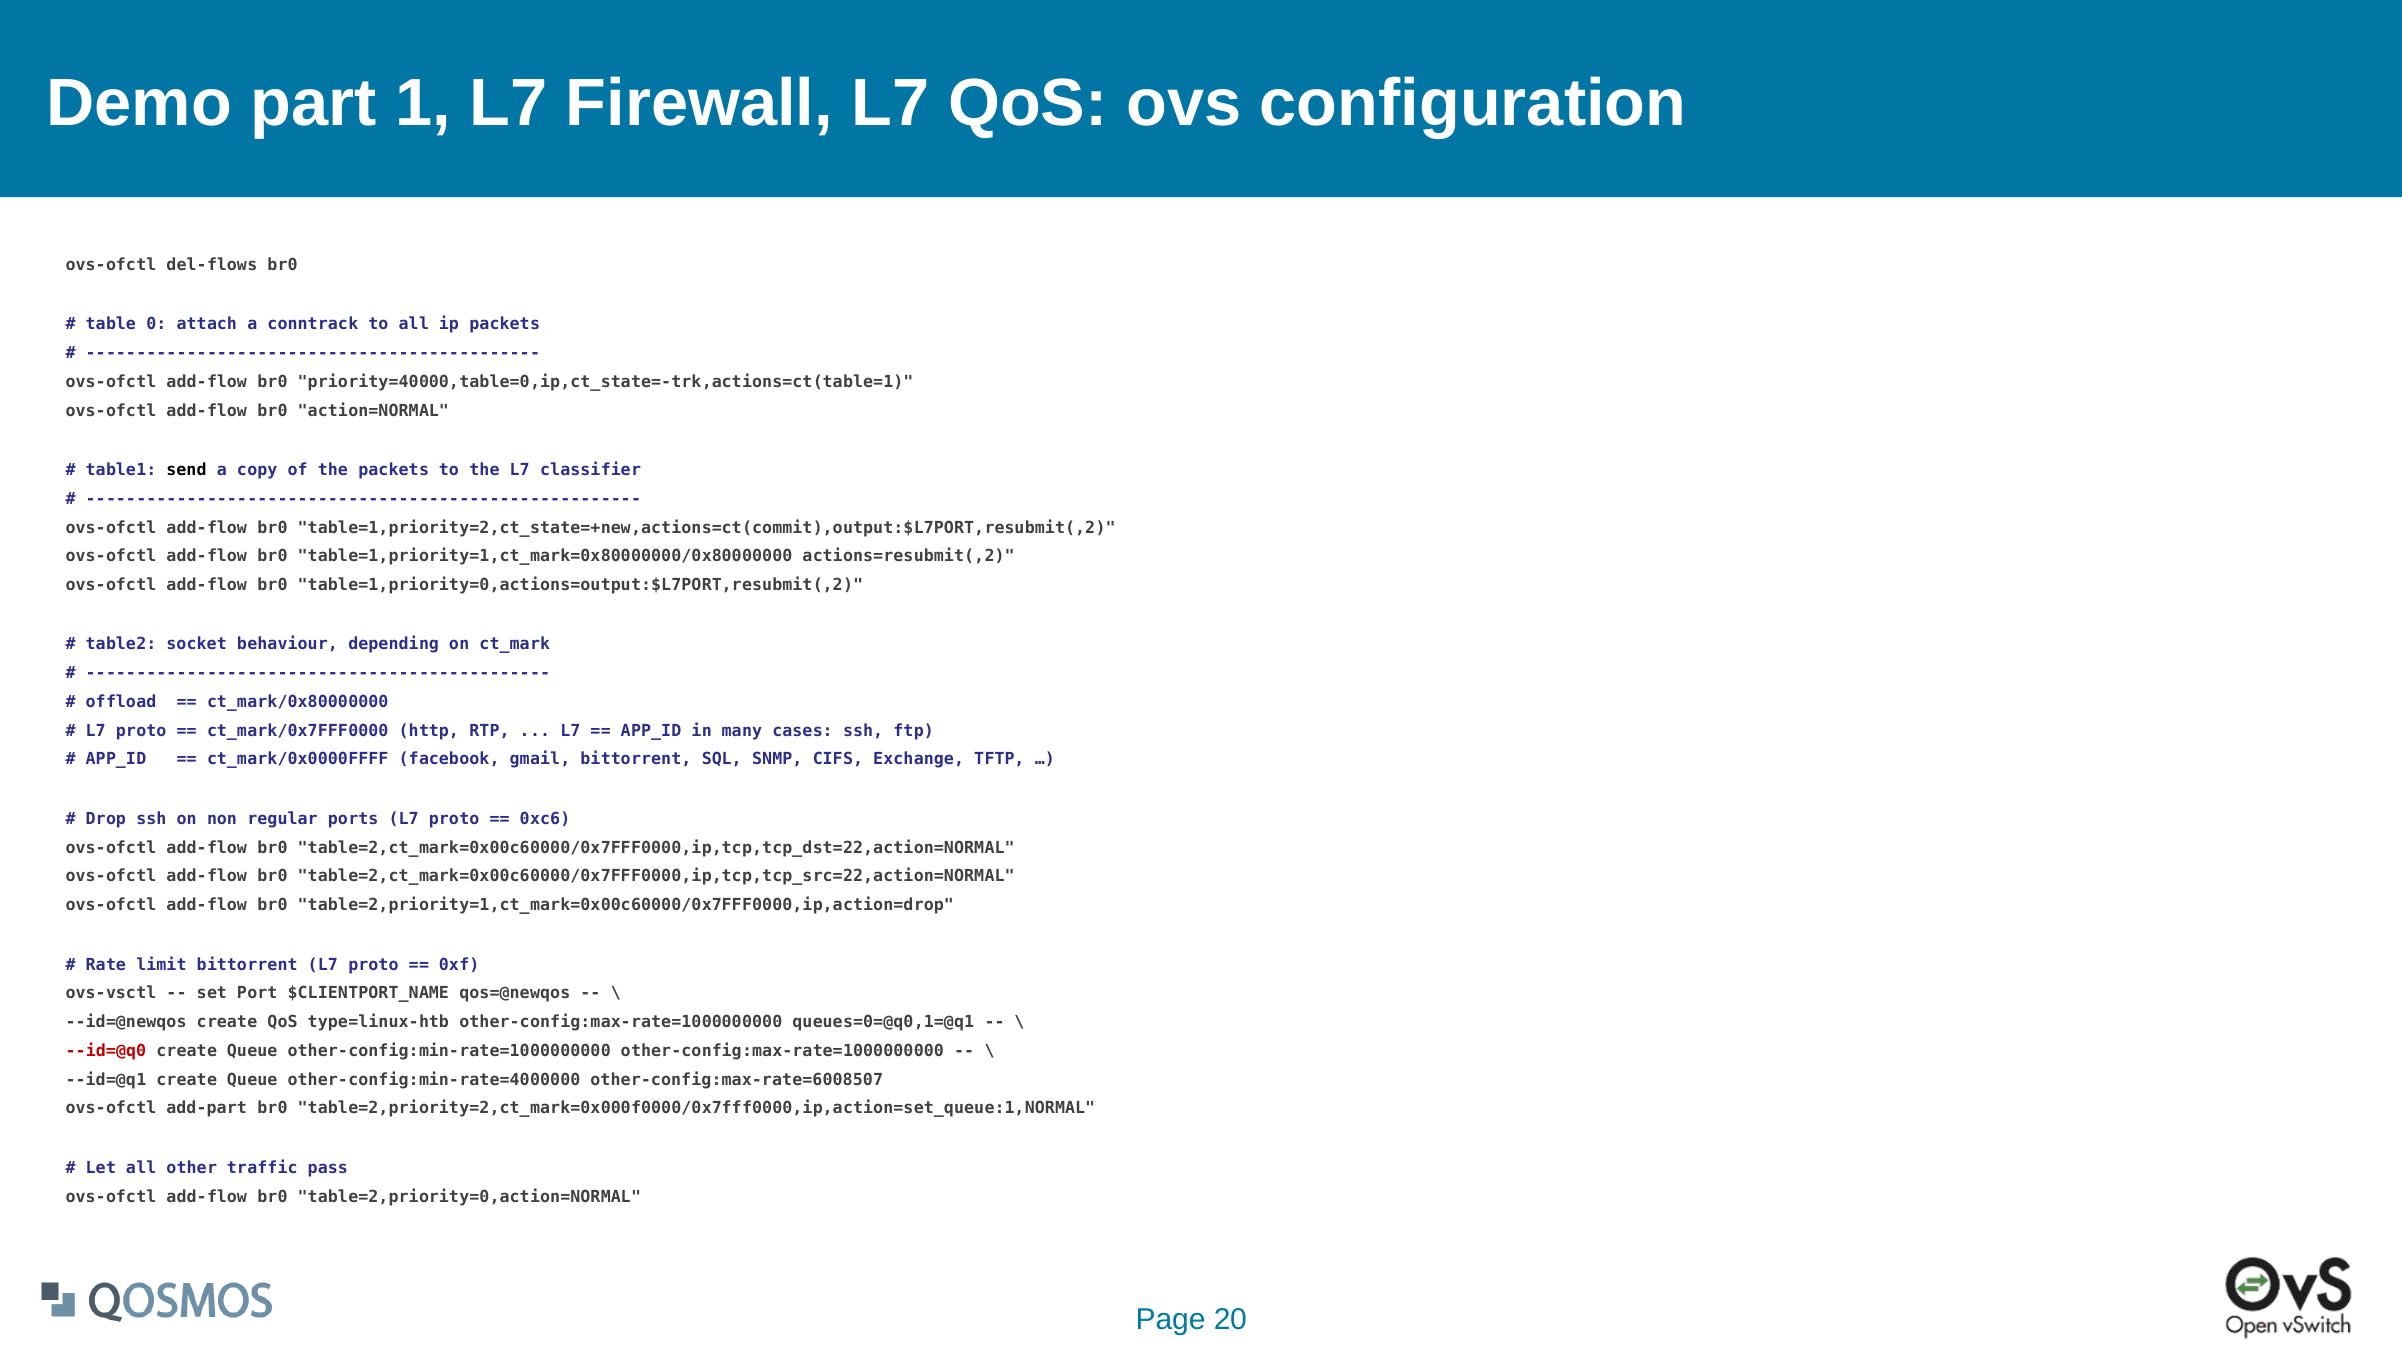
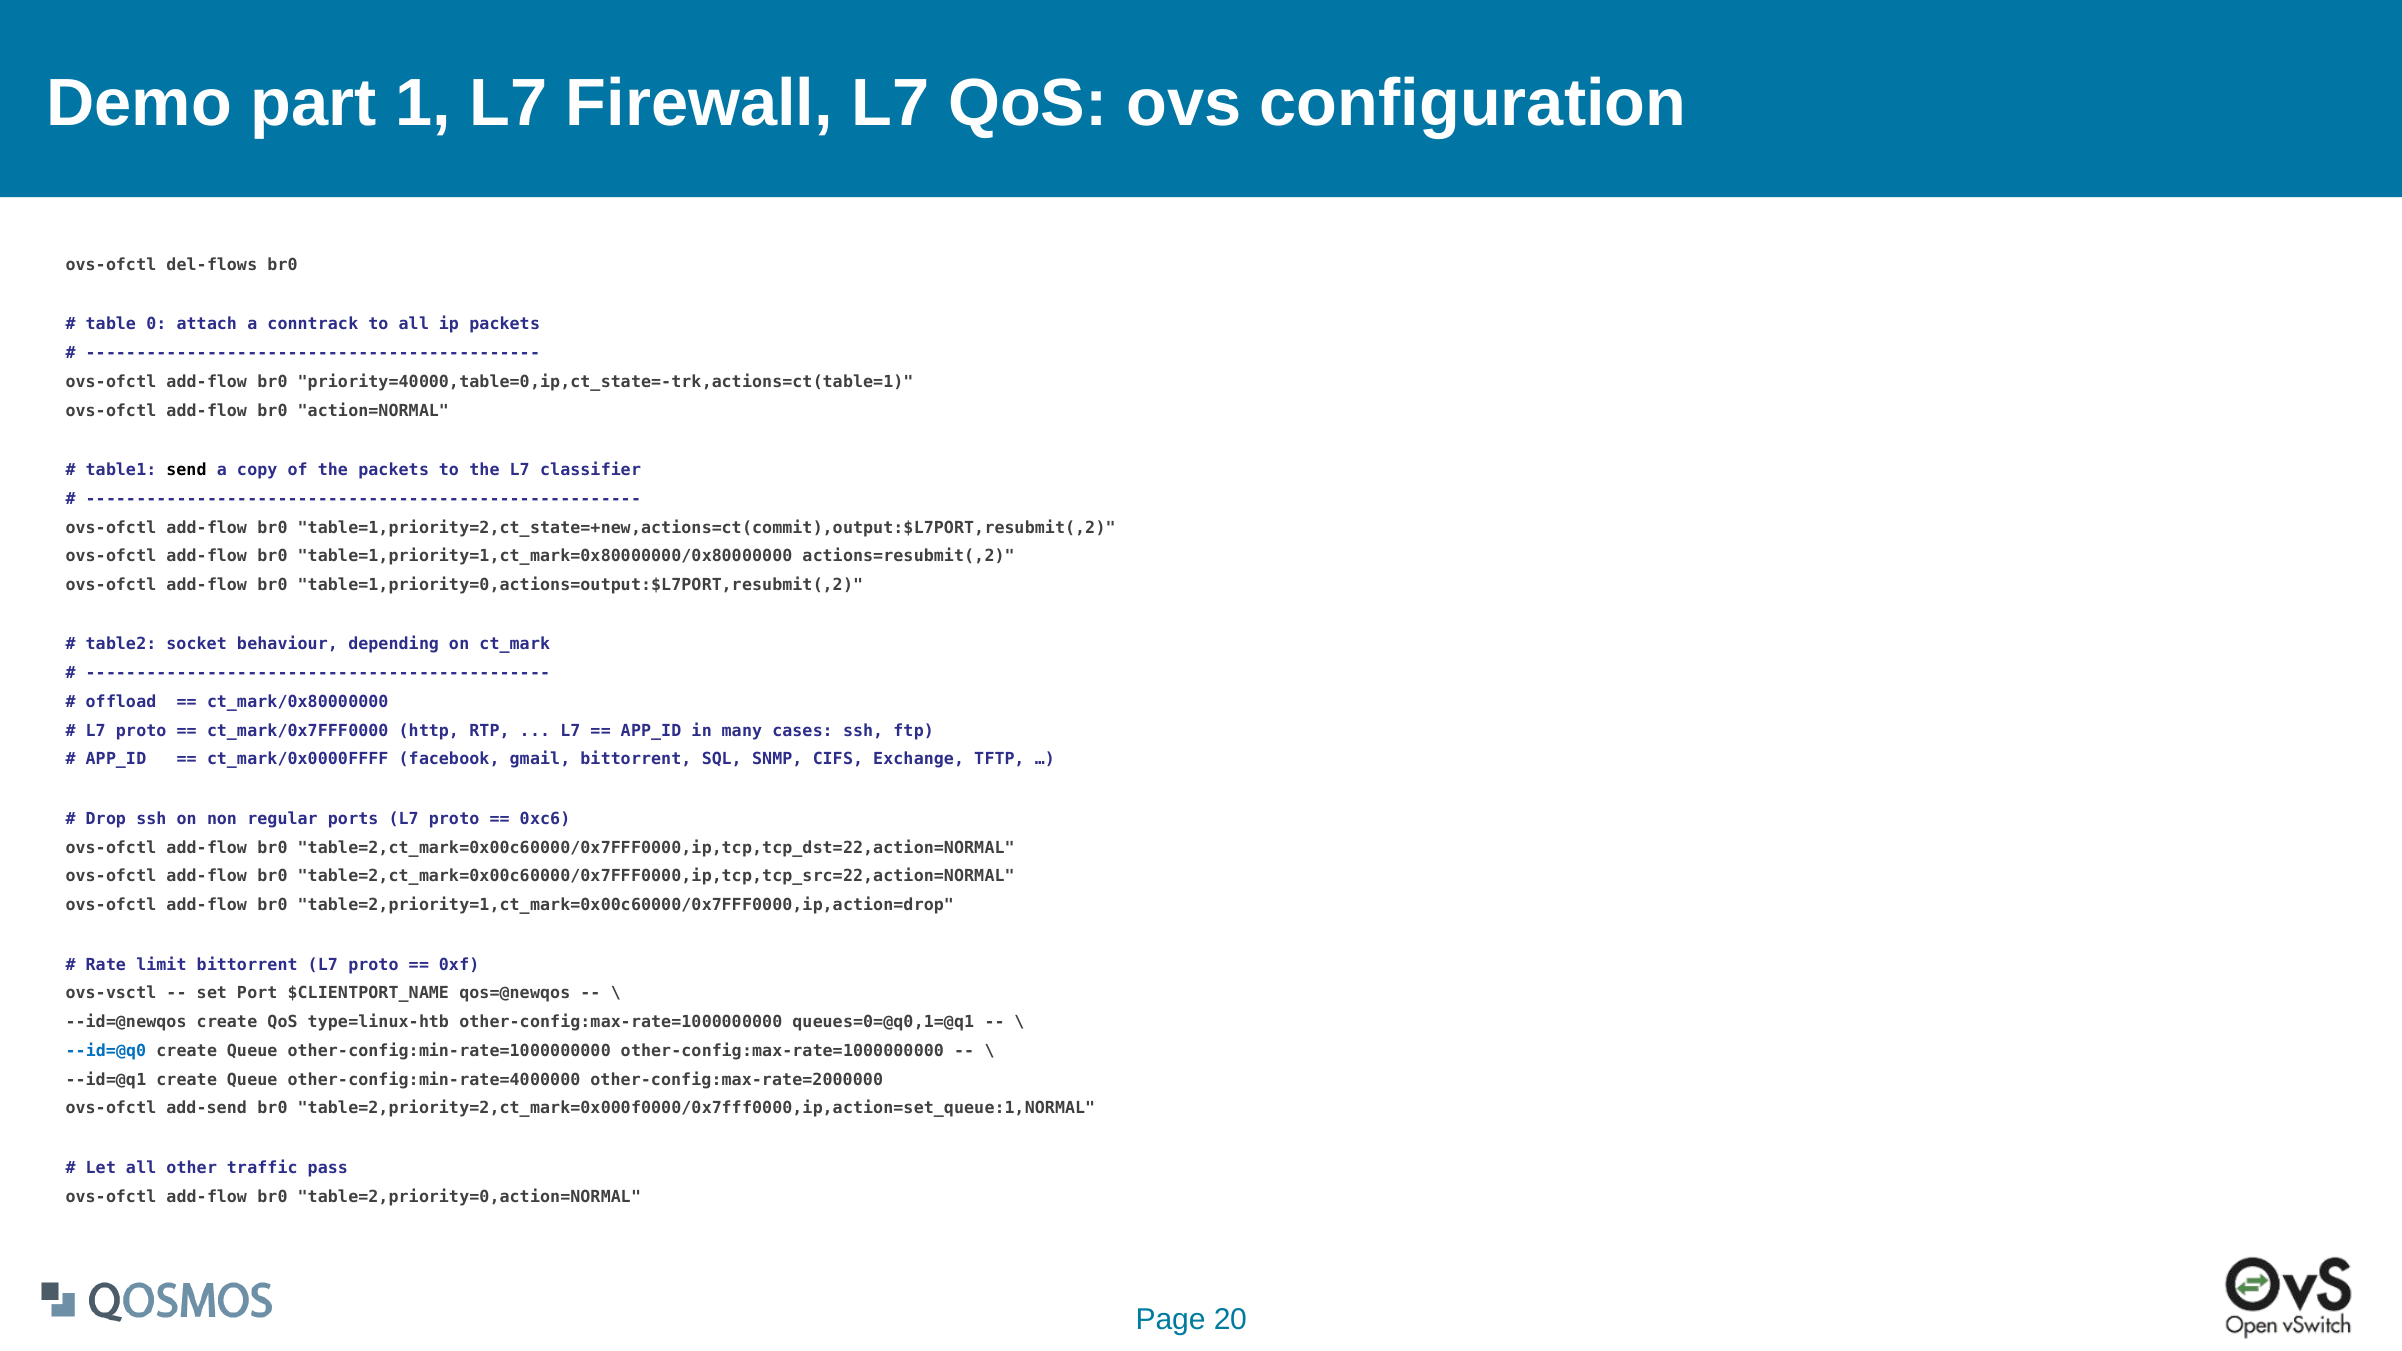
--id=@q0 colour: red -> blue
other-config:max-rate=6008507: other-config:max-rate=6008507 -> other-config:max-rate=2000000
add-part: add-part -> add-send
